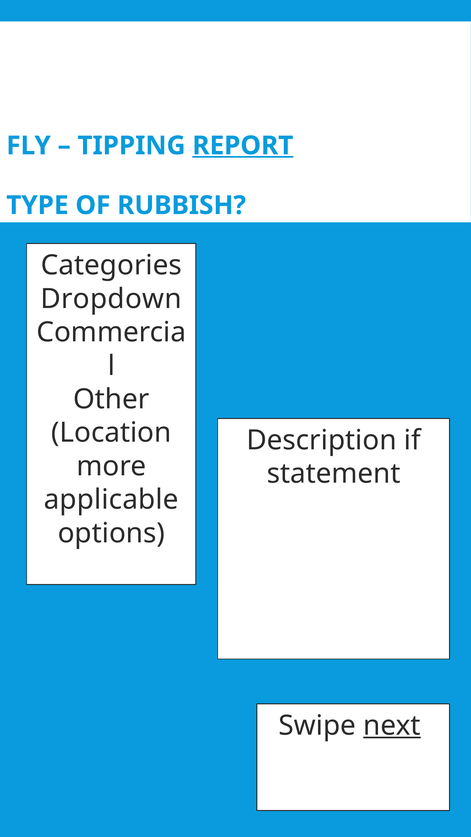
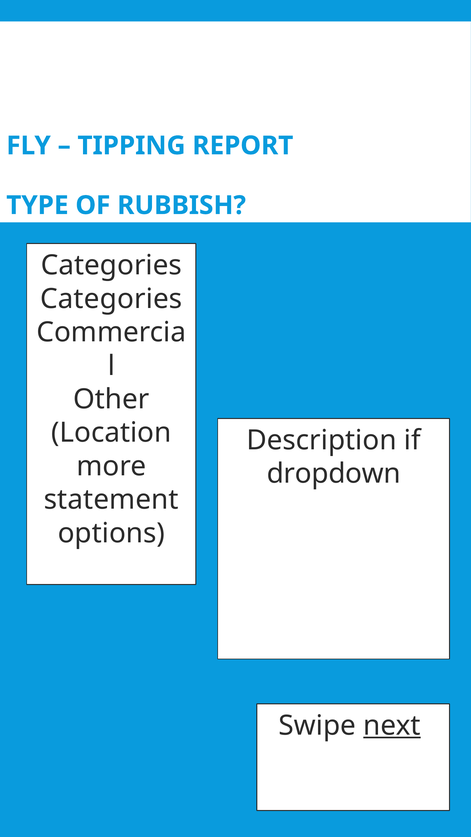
REPORT underline: present -> none
Dropdown at (111, 299): Dropdown -> Categories
statement: statement -> dropdown
applicable: applicable -> statement
